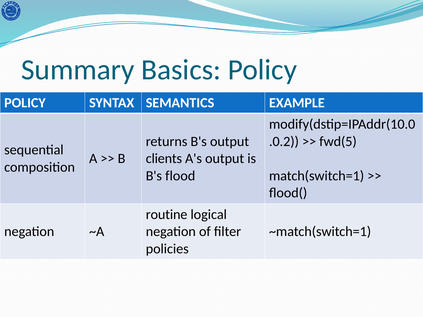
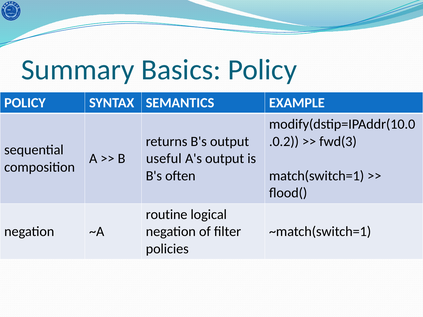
fwd(5: fwd(5 -> fwd(3
clients: clients -> useful
flood: flood -> often
